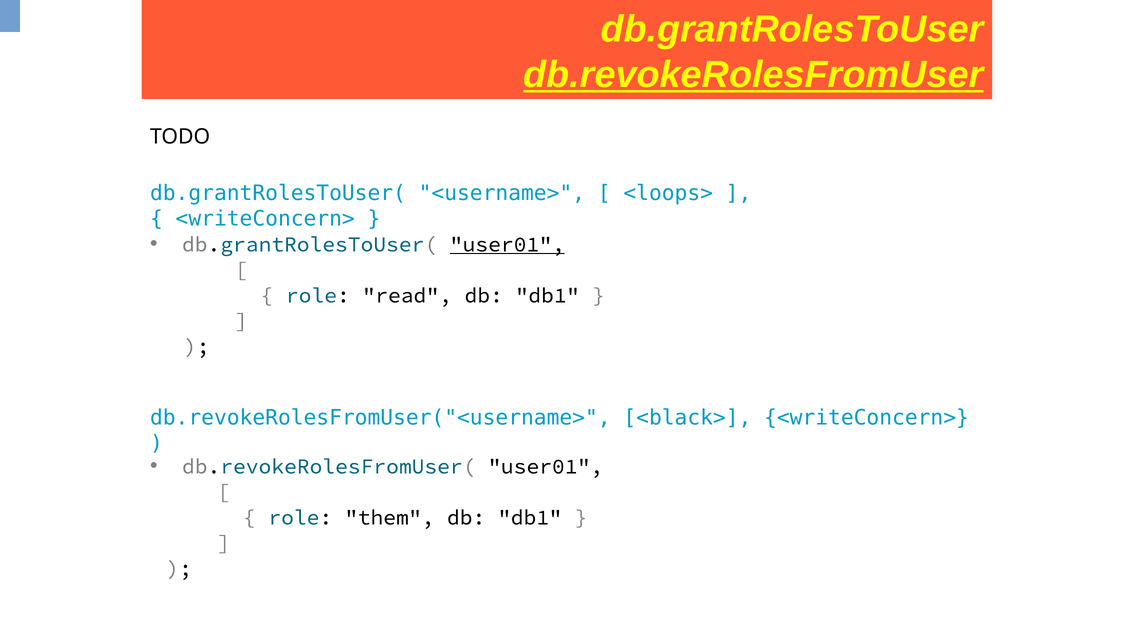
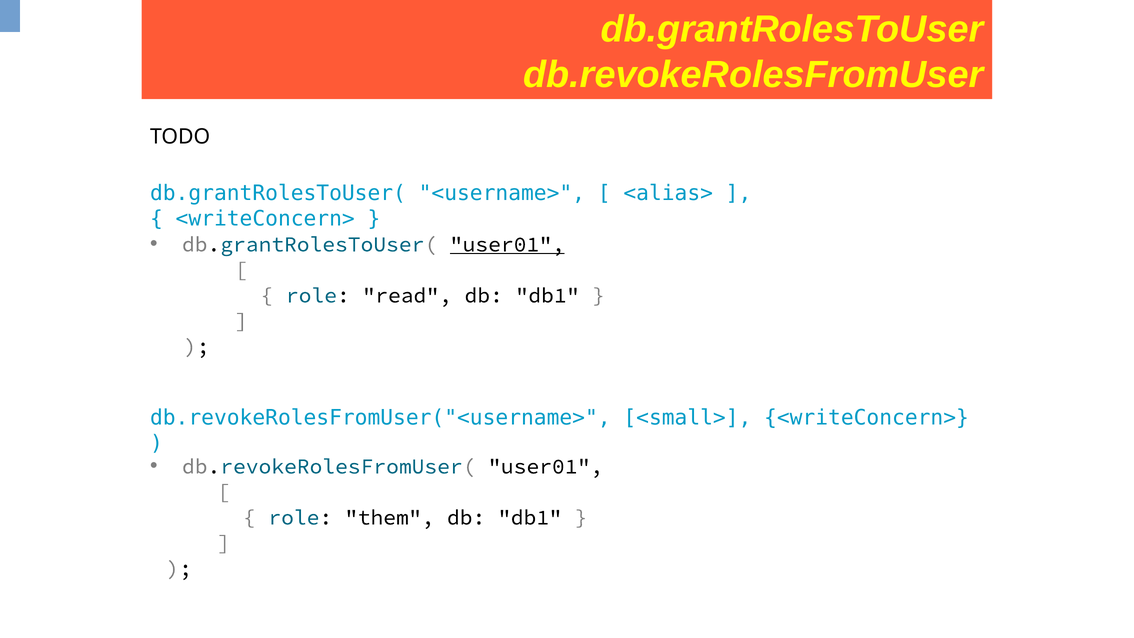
db.revokeRolesFromUser underline: present -> none
<loops>: <loops> -> <alias>
<black>: <black> -> <small>
